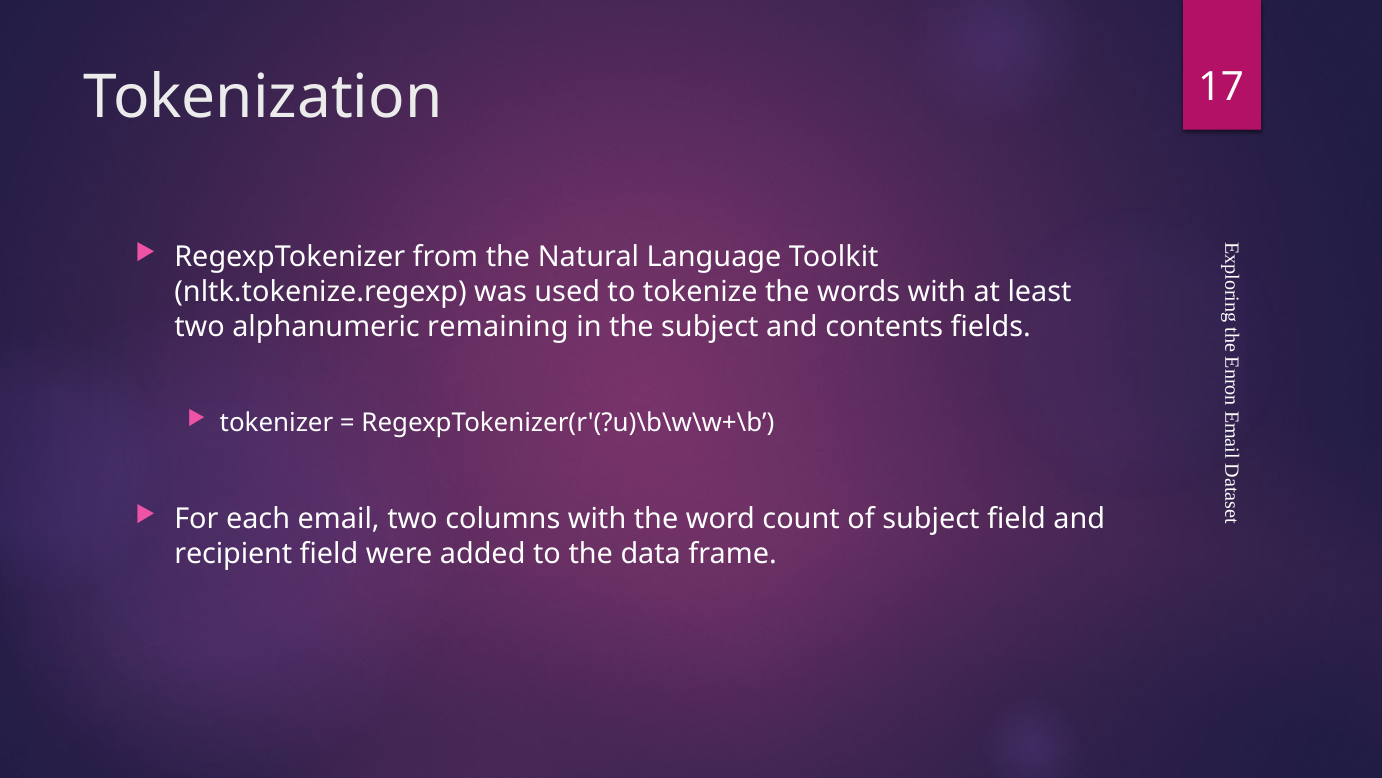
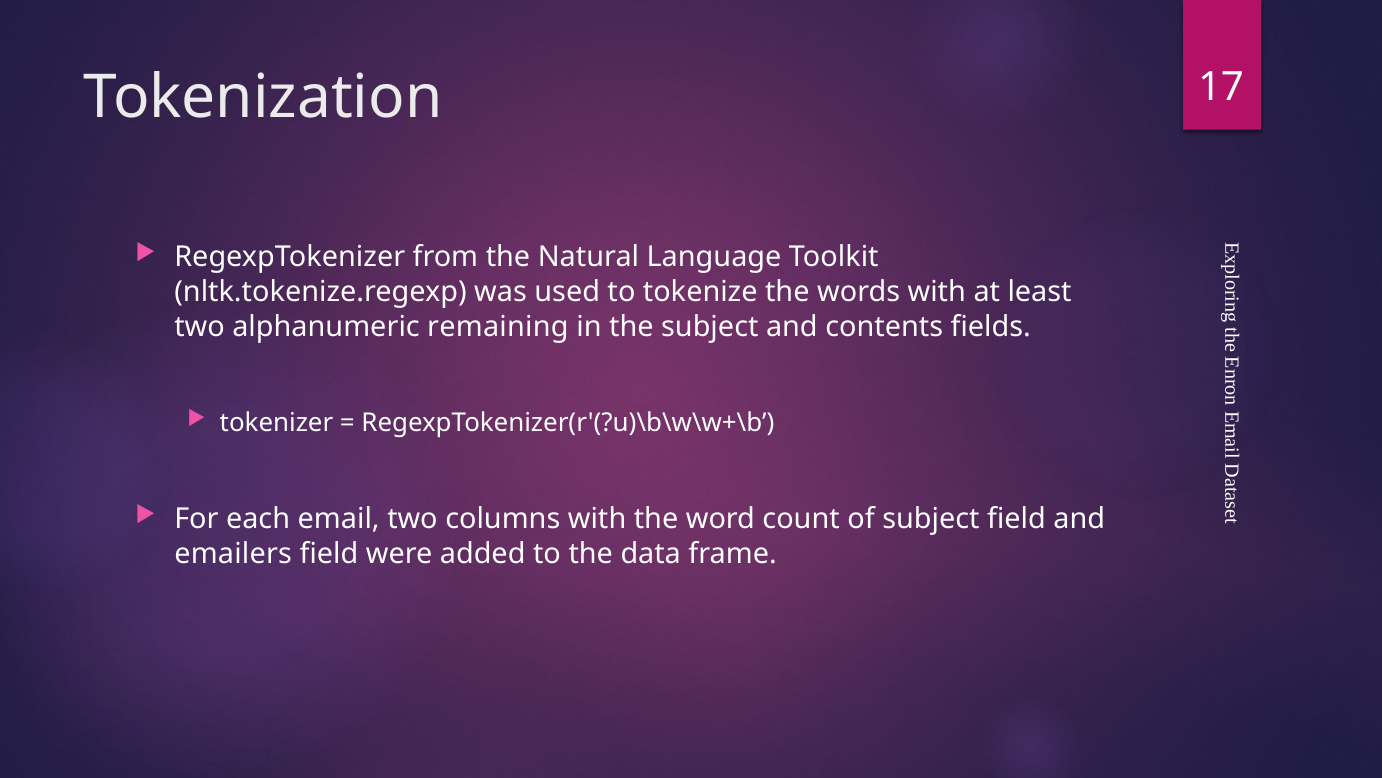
recipient: recipient -> emailers
